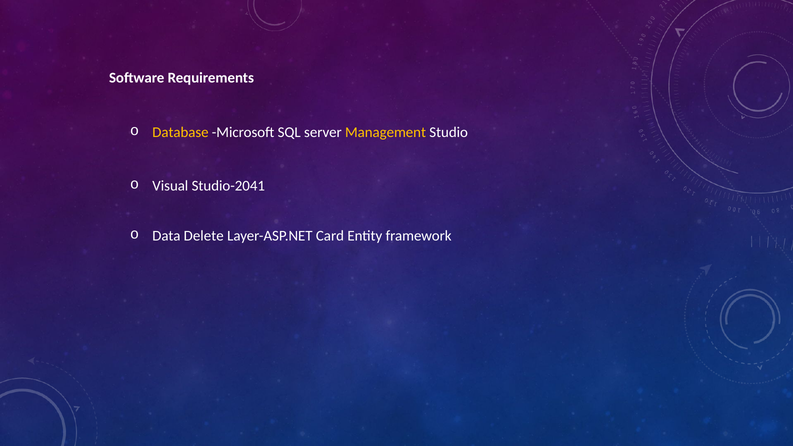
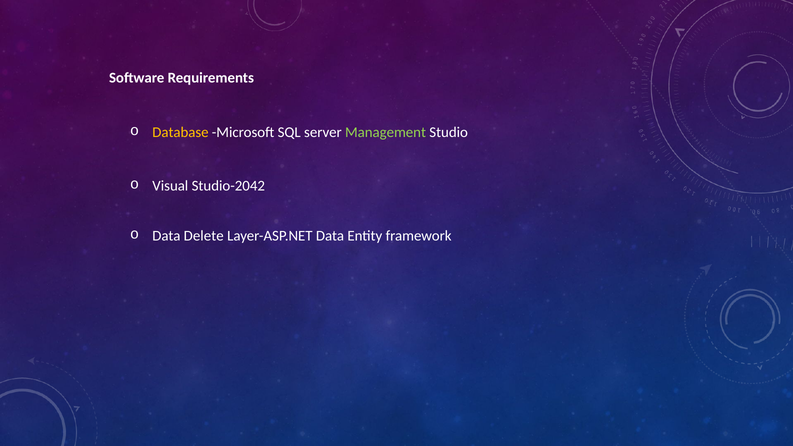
Management colour: yellow -> light green
Studio-2041: Studio-2041 -> Studio-2042
Layer-ASP.NET Card: Card -> Data
